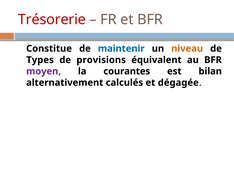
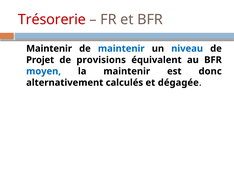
Constitue at (49, 48): Constitue -> Maintenir
niveau colour: orange -> blue
Types: Types -> Projet
moyen colour: purple -> blue
la courantes: courantes -> maintenir
bilan: bilan -> donc
